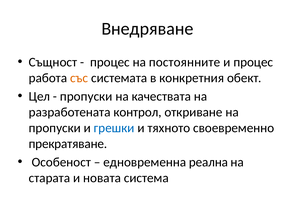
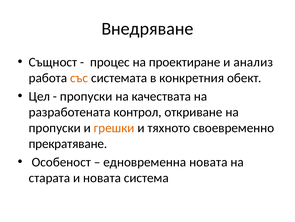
постоянните: постоянните -> проектиране
и процес: процес -> анализ
грешки colour: blue -> orange
едновременна реална: реална -> новата
